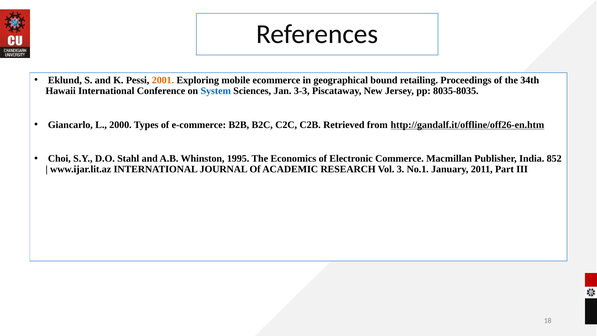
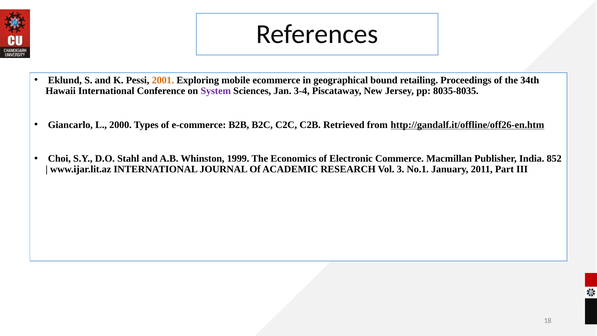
System colour: blue -> purple
3-3: 3-3 -> 3-4
1995: 1995 -> 1999
